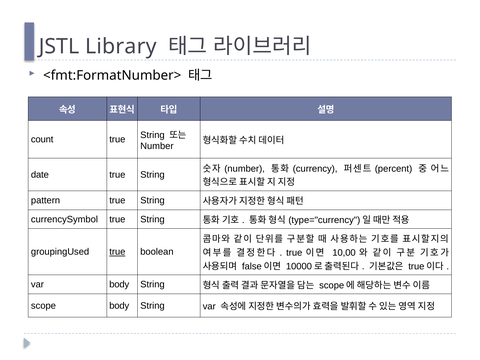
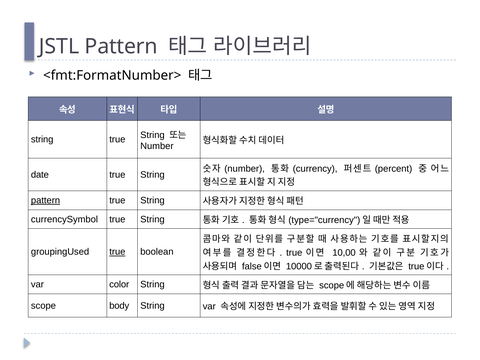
JSTL Library: Library -> Pattern
count at (42, 139): count -> string
pattern at (46, 200) underline: none -> present
var body: body -> color
